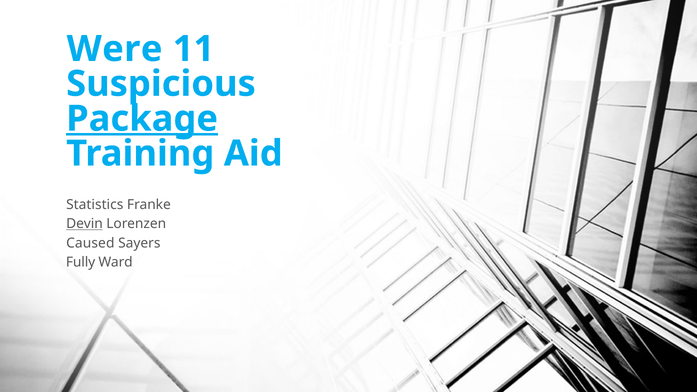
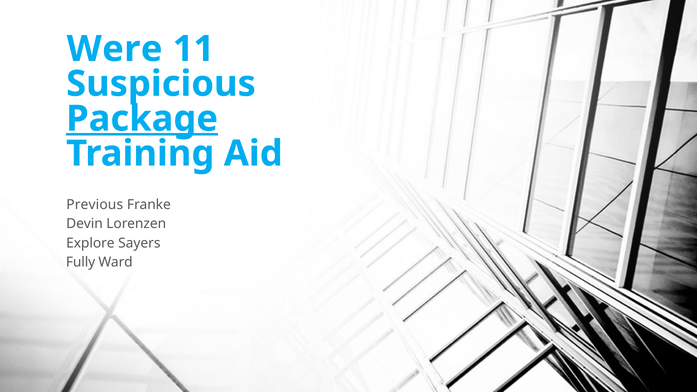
Statistics: Statistics -> Previous
Devin underline: present -> none
Caused: Caused -> Explore
